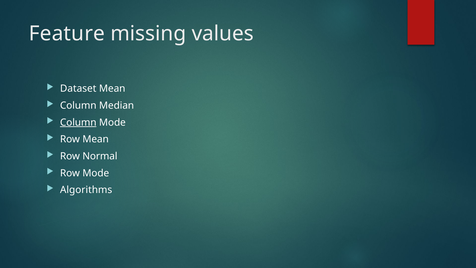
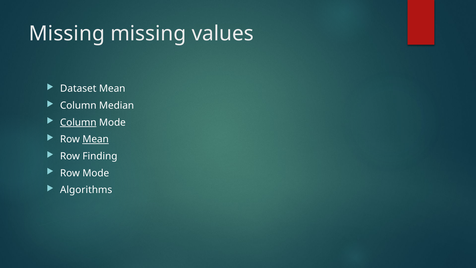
Feature at (67, 33): Feature -> Missing
Mean at (96, 139) underline: none -> present
Normal: Normal -> Finding
